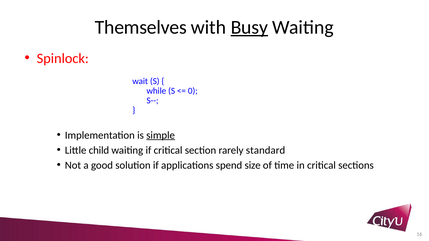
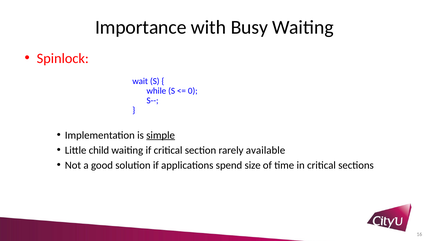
Themselves: Themselves -> Importance
Busy underline: present -> none
standard: standard -> available
